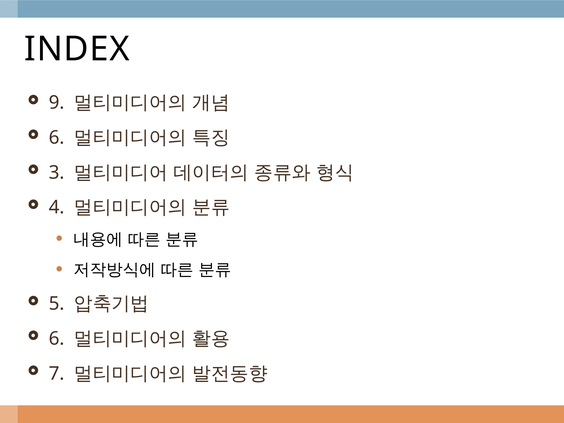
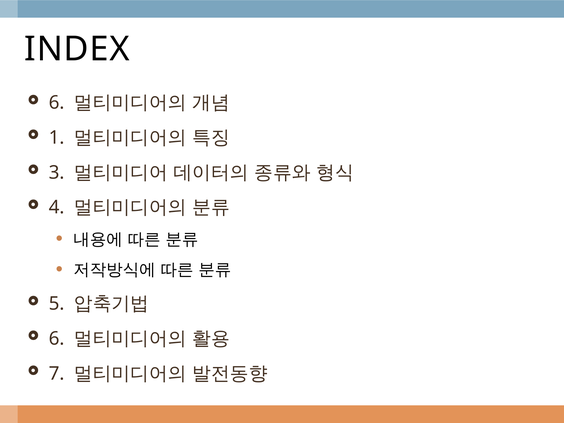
9 at (57, 103): 9 -> 6
6 at (57, 138): 6 -> 1
